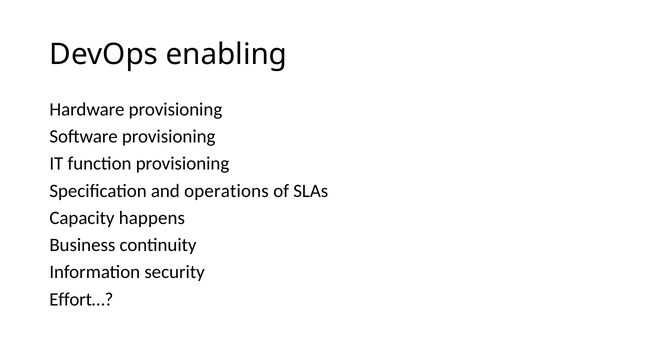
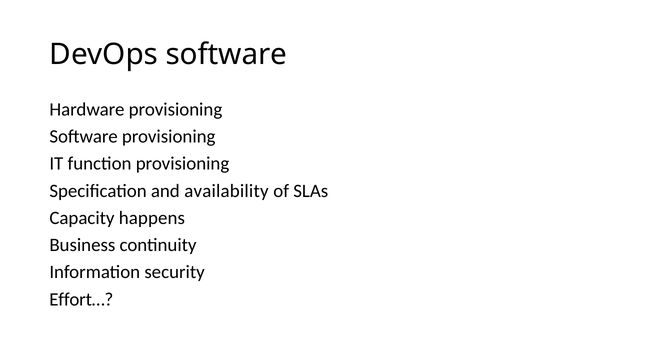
DevOps enabling: enabling -> software
operations: operations -> availability
